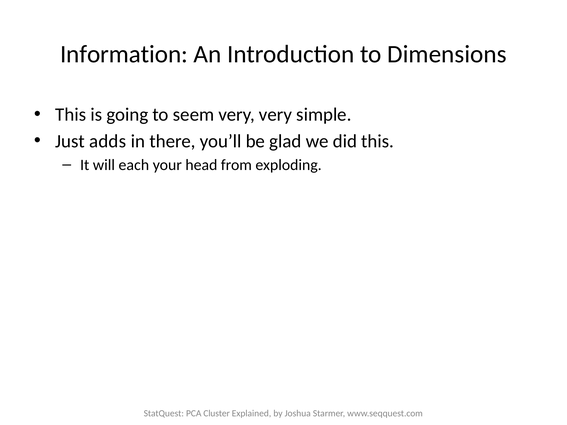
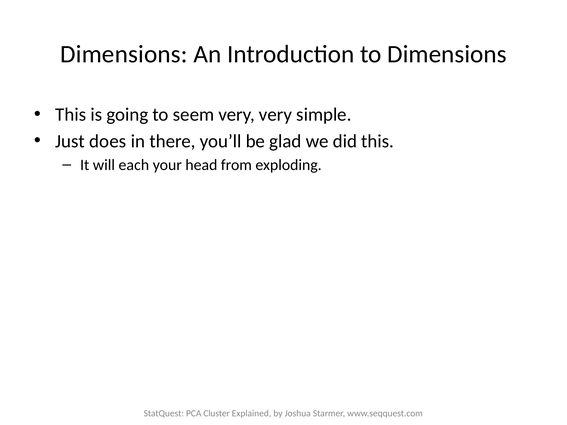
Information at (124, 54): Information -> Dimensions
adds: adds -> does
